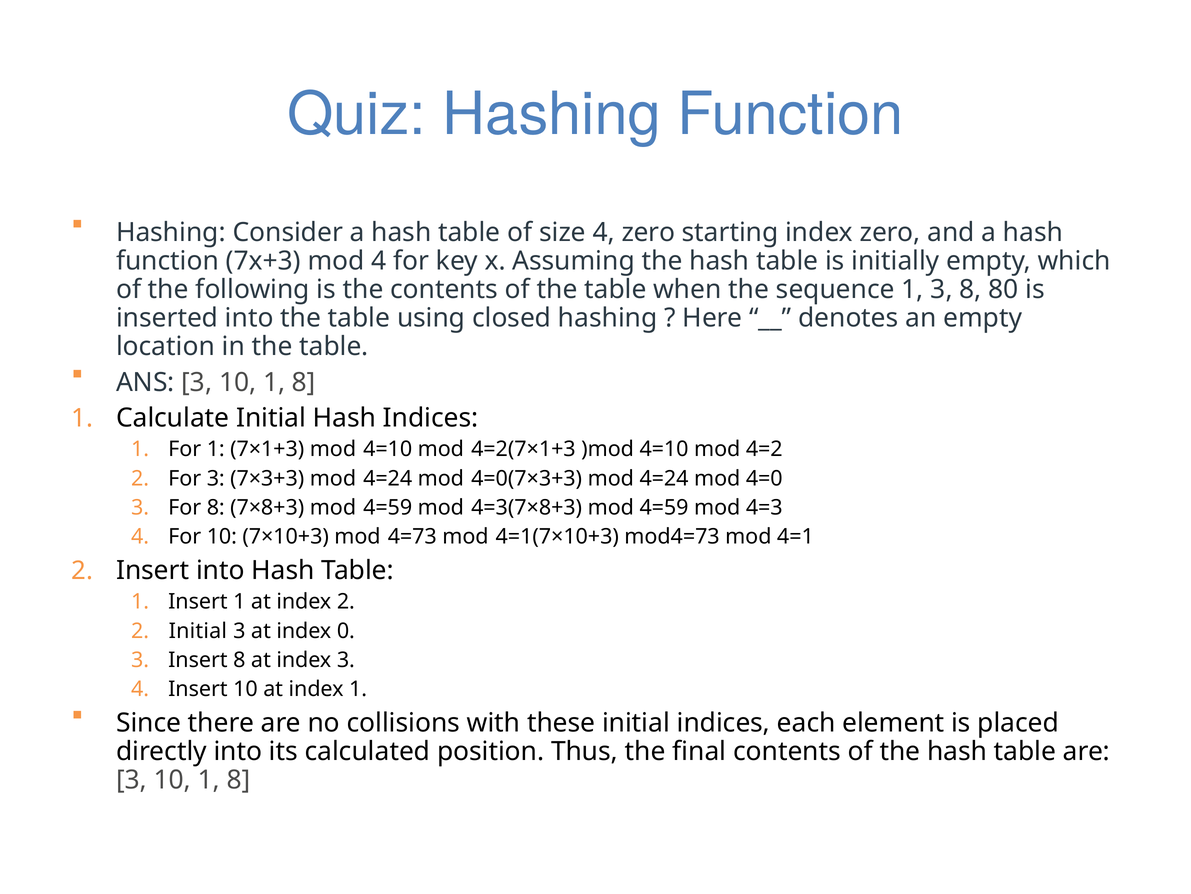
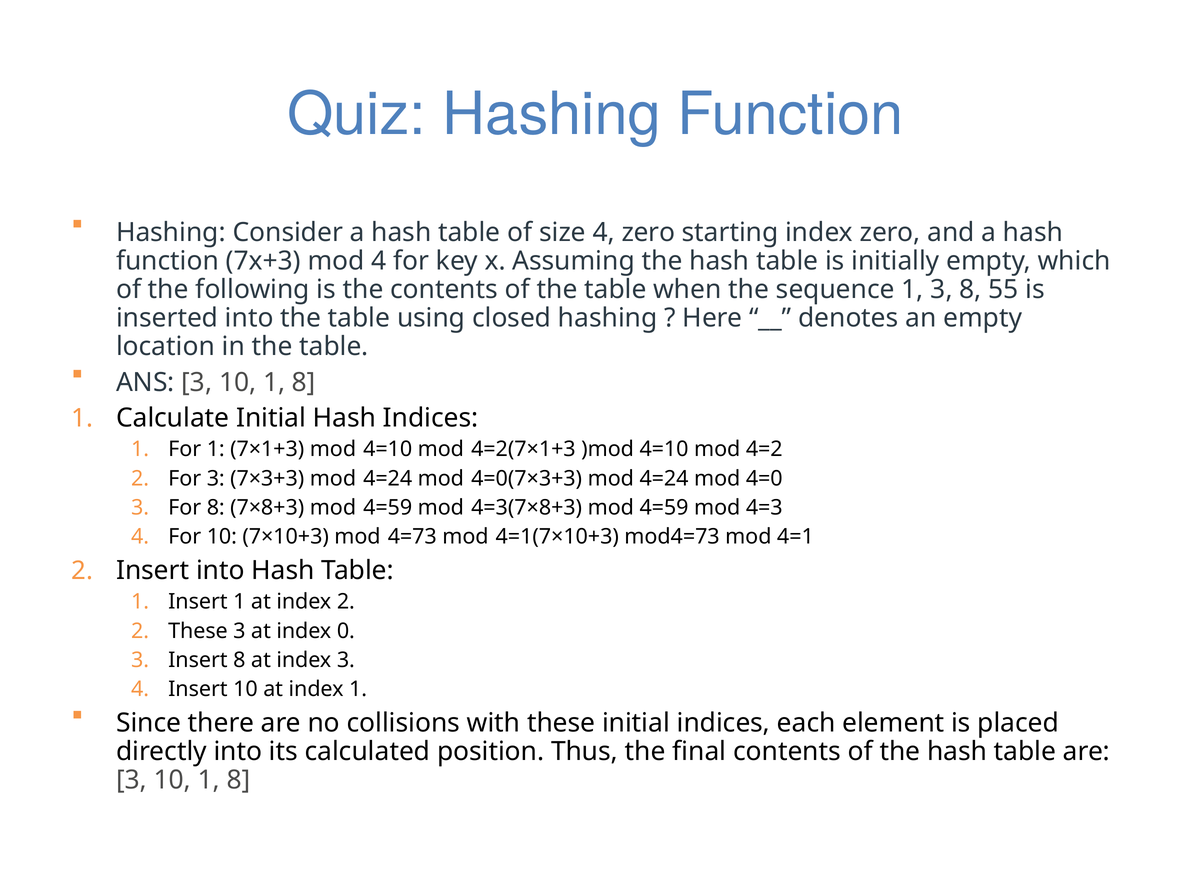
80: 80 -> 55
2 Initial: Initial -> These
